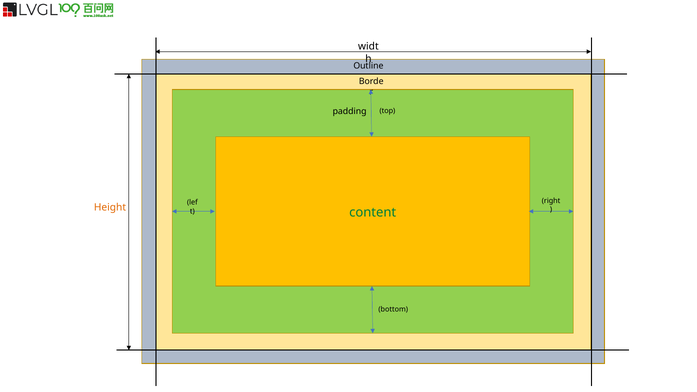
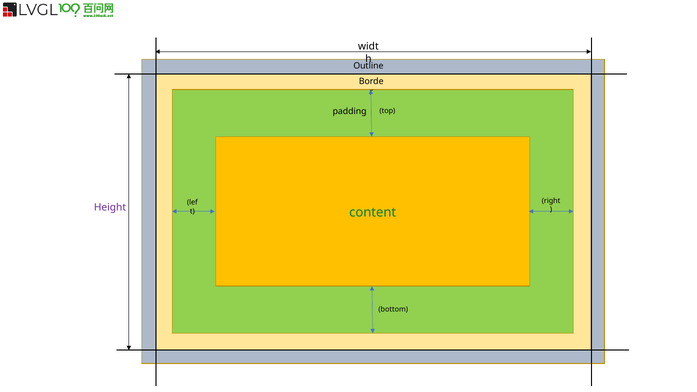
Height colour: orange -> purple
